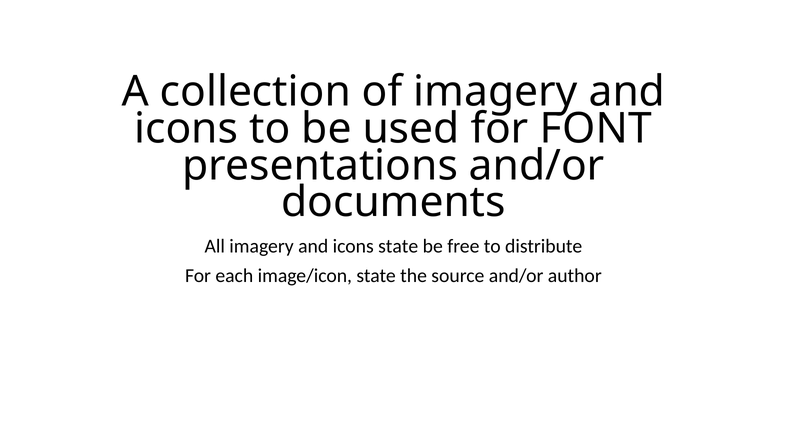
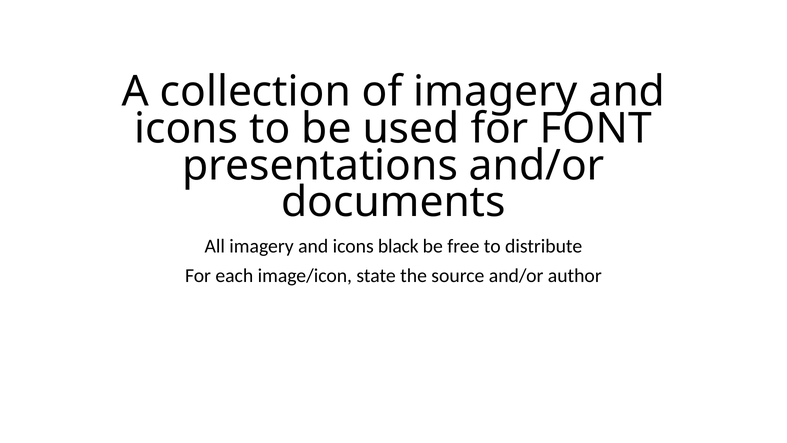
icons state: state -> black
